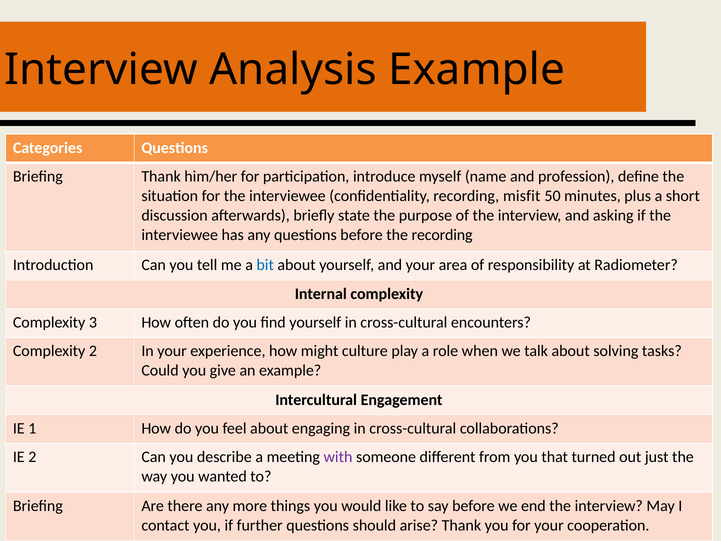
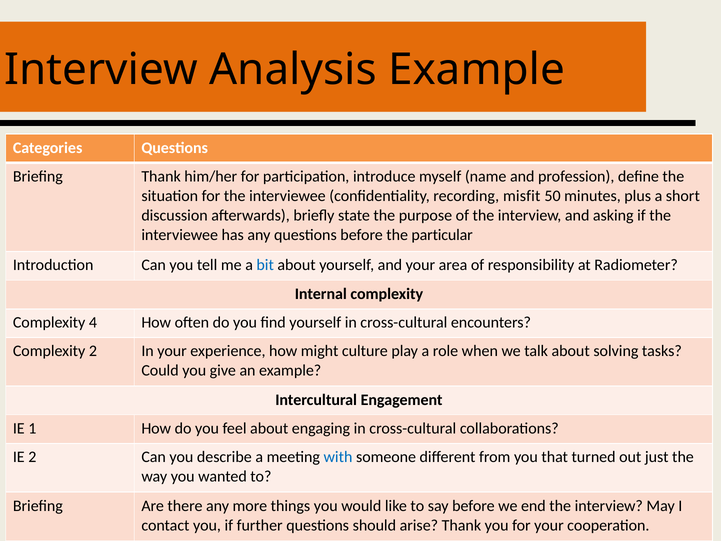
the recording: recording -> particular
3: 3 -> 4
with colour: purple -> blue
